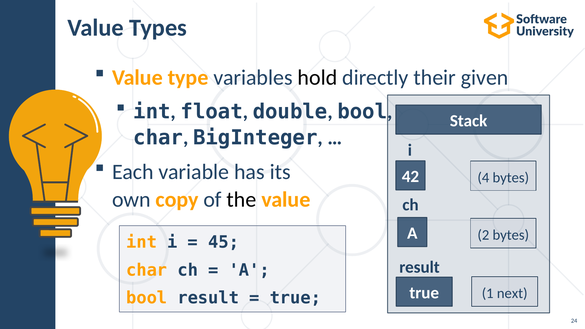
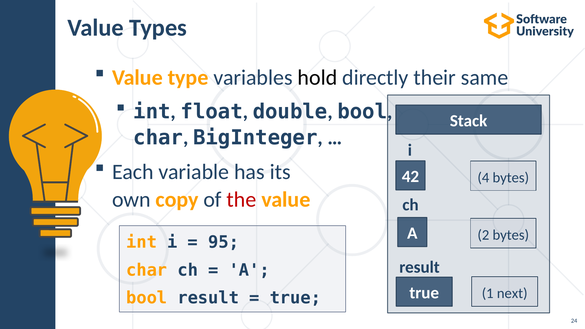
given: given -> same
the colour: black -> red
45: 45 -> 95
